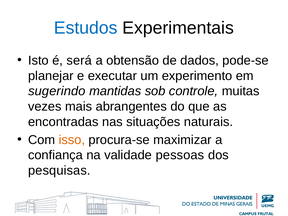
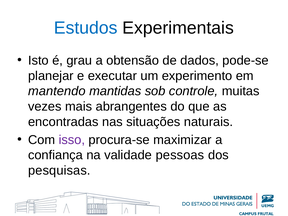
será: será -> grau
sugerindo: sugerindo -> mantendo
isso colour: orange -> purple
